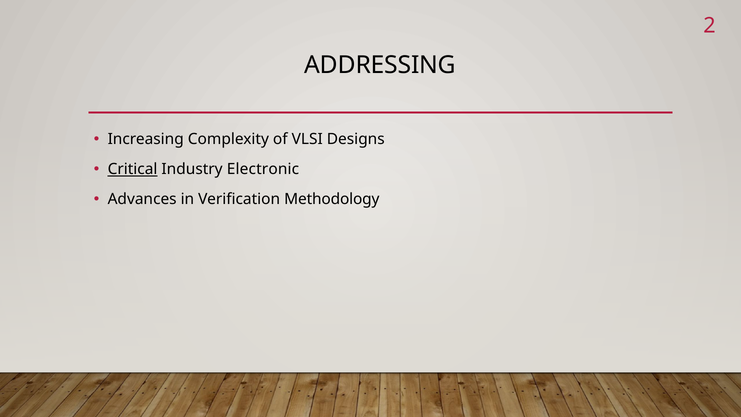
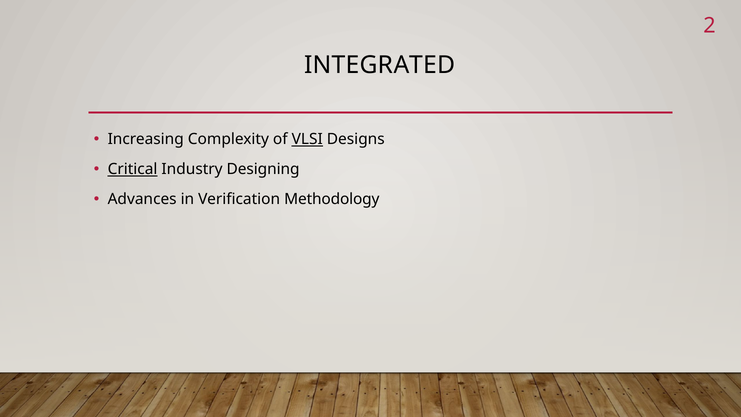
ADDRESSING: ADDRESSING -> INTEGRATED
VLSI underline: none -> present
Electronic: Electronic -> Designing
